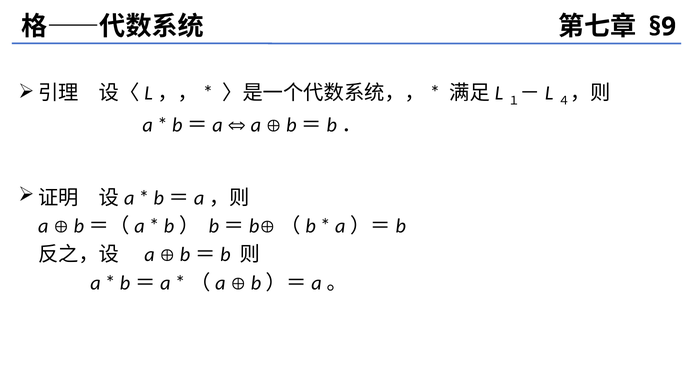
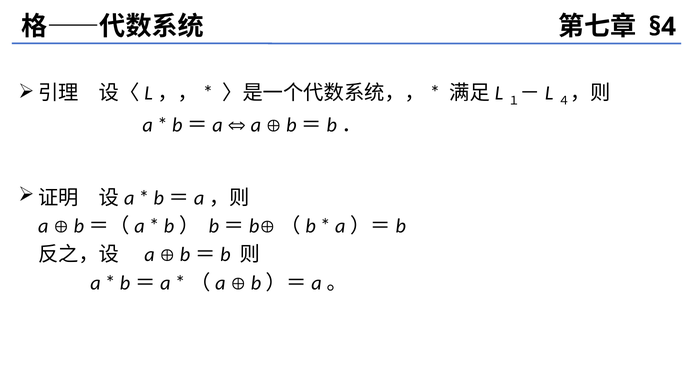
§9: §9 -> §4
